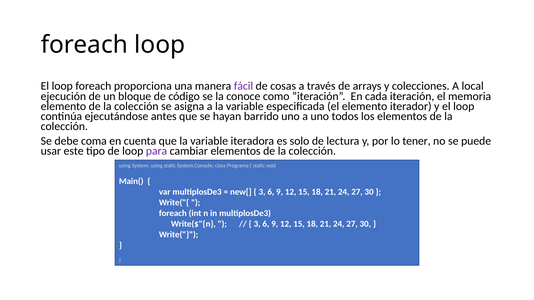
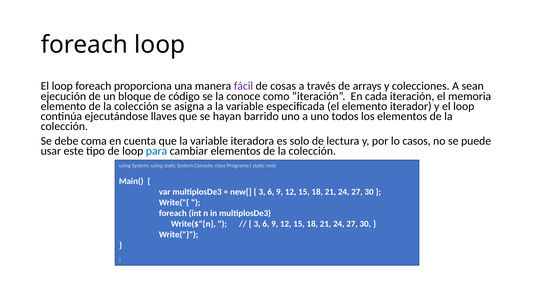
local: local -> sean
antes: antes -> llaves
tener: tener -> casos
para colour: purple -> blue
